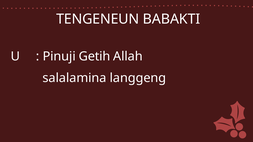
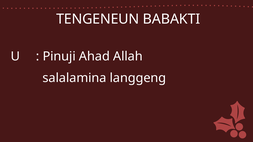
Getih: Getih -> Ahad
